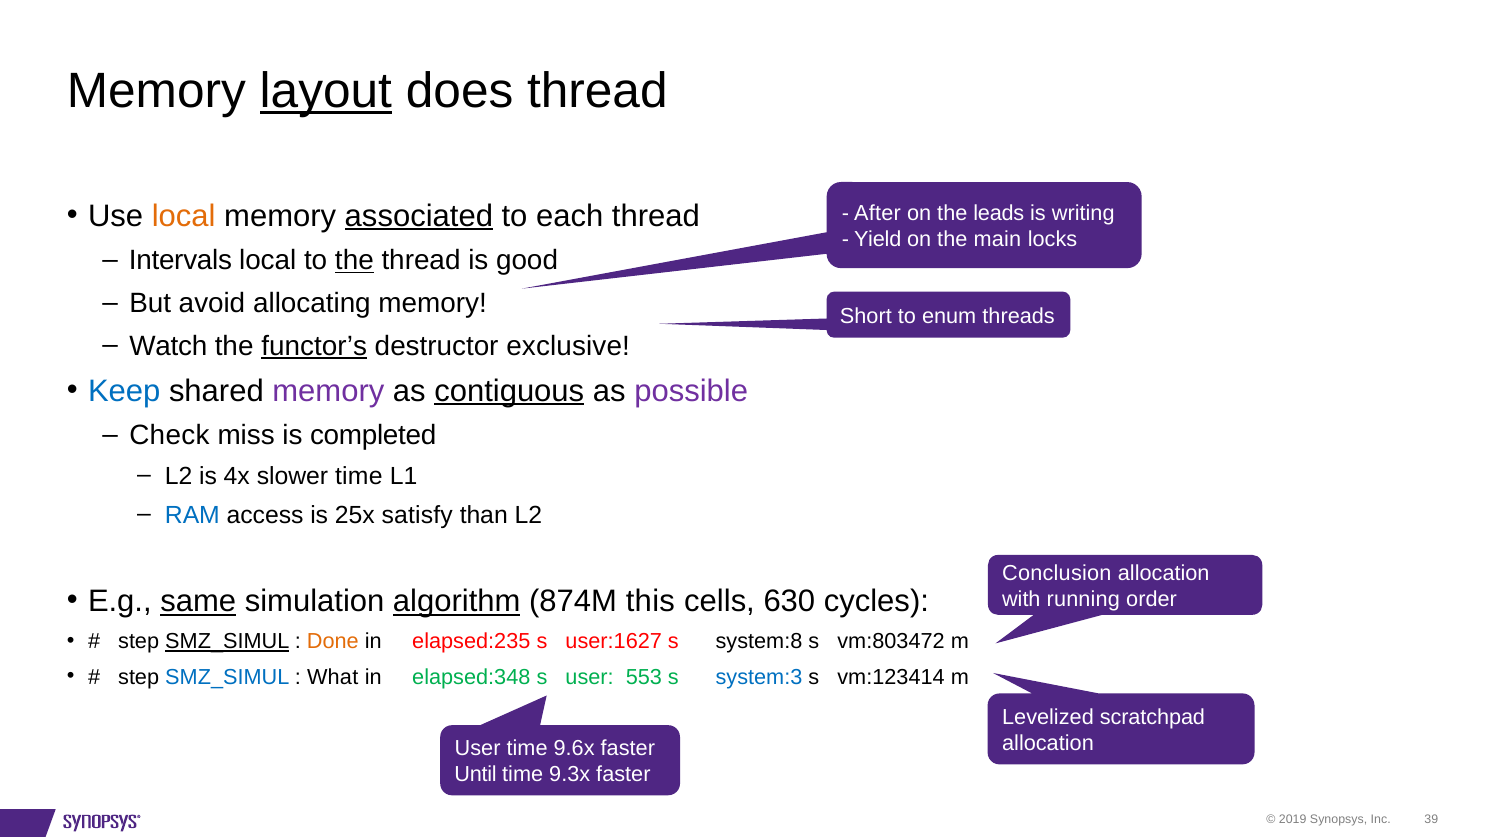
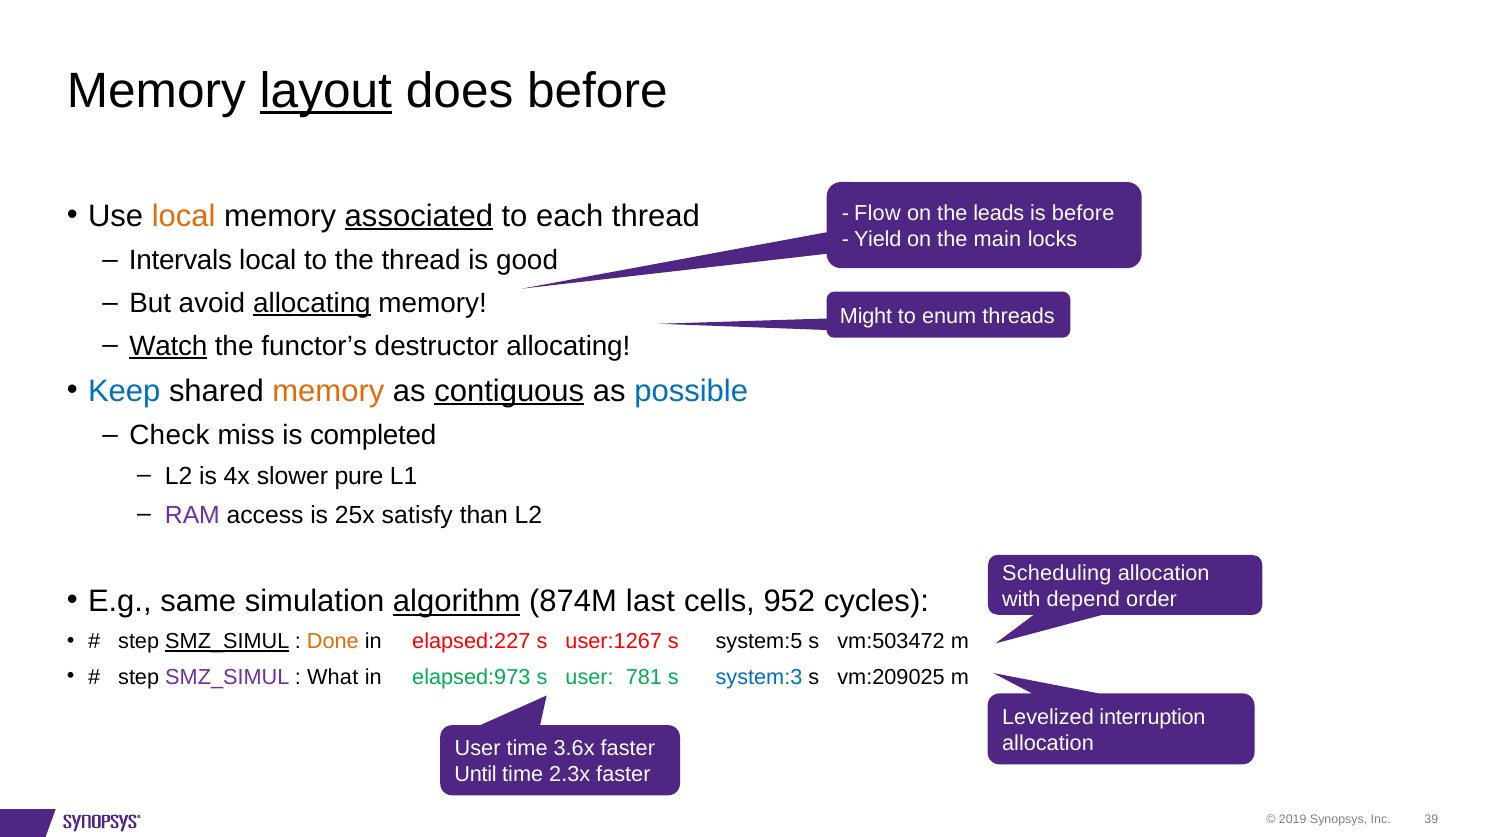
does thread: thread -> before
After: After -> Flow
is writing: writing -> before
the at (354, 260) underline: present -> none
allocating at (312, 303) underline: none -> present
Short: Short -> Might
Watch underline: none -> present
functor’s underline: present -> none
destructor exclusive: exclusive -> allocating
memory at (328, 391) colour: purple -> orange
possible colour: purple -> blue
slower time: time -> pure
RAM colour: blue -> purple
Conclusion: Conclusion -> Scheduling
same underline: present -> none
this: this -> last
630: 630 -> 952
running: running -> depend
elapsed:235: elapsed:235 -> elapsed:227
user:1627: user:1627 -> user:1267
system:8: system:8 -> system:5
vm:803472: vm:803472 -> vm:503472
SMZ_SIMUL at (227, 676) colour: blue -> purple
elapsed:348: elapsed:348 -> elapsed:973
553: 553 -> 781
vm:123414: vm:123414 -> vm:209025
scratchpad: scratchpad -> interruption
9.6x: 9.6x -> 3.6x
9.3x: 9.3x -> 2.3x
